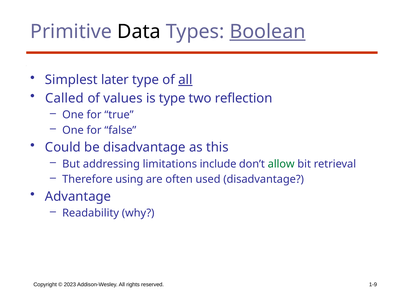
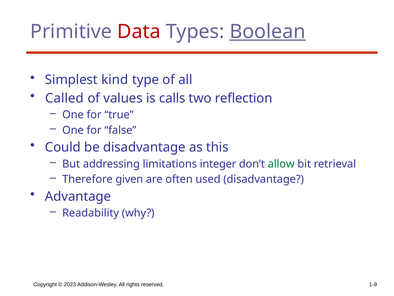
Data colour: black -> red
later: later -> kind
all at (185, 80) underline: present -> none
is type: type -> calls
include: include -> integer
using: using -> given
